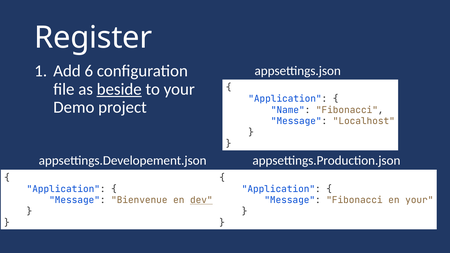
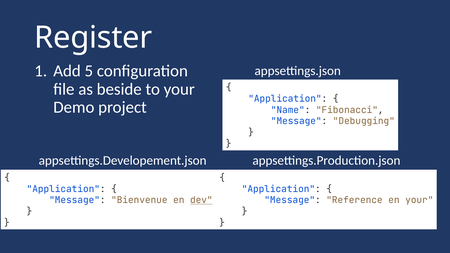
6: 6 -> 5
beside underline: present -> none
Localhost: Localhost -> Debugging
Message Fibonacci: Fibonacci -> Reference
